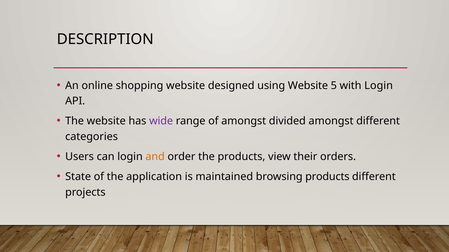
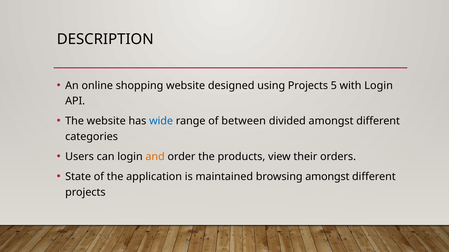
using Website: Website -> Projects
wide colour: purple -> blue
of amongst: amongst -> between
browsing products: products -> amongst
